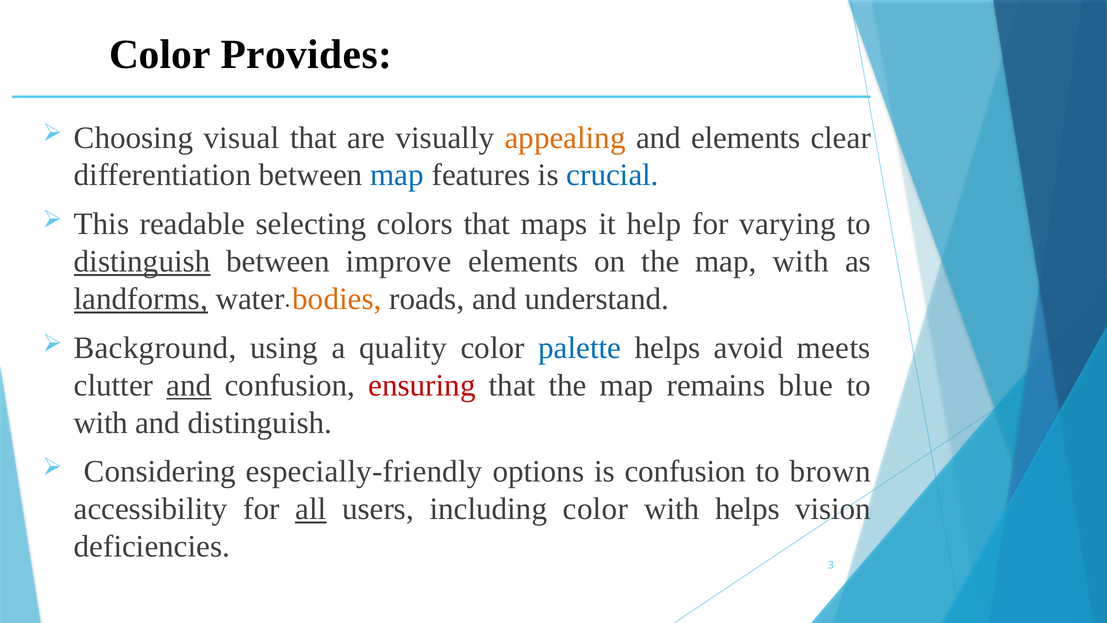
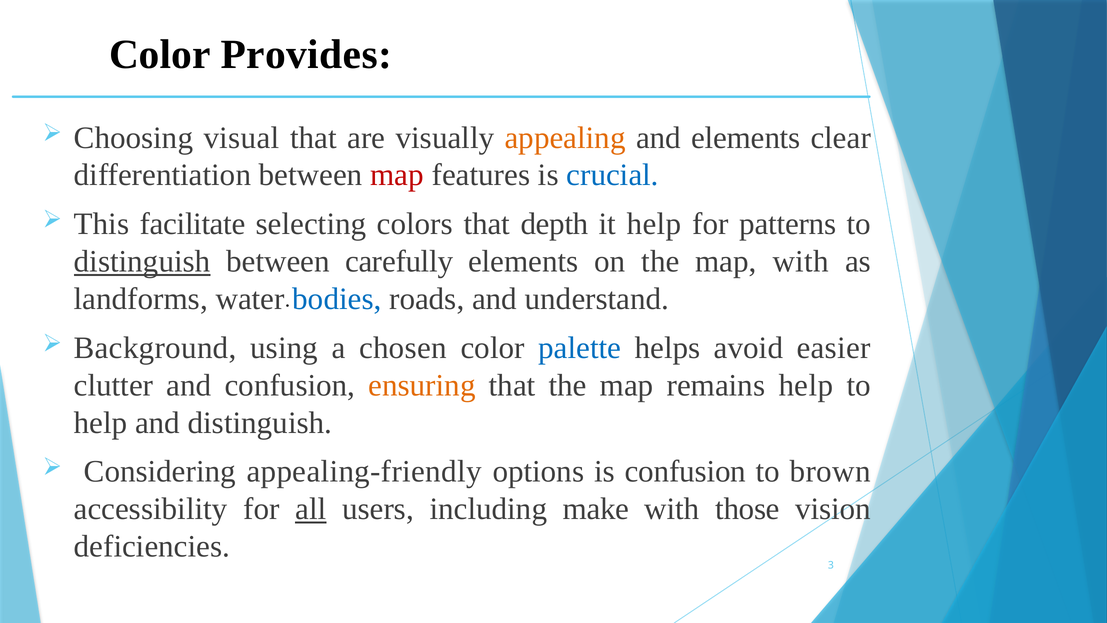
map at (397, 175) colour: blue -> red
readable: readable -> facilitate
maps: maps -> depth
varying: varying -> patterns
improve: improve -> carefully
landforms underline: present -> none
bodies colour: orange -> blue
quality: quality -> chosen
meets: meets -> easier
and at (189, 385) underline: present -> none
ensuring colour: red -> orange
remains blue: blue -> help
with at (101, 423): with -> help
especially-friendly: especially-friendly -> appealing-friendly
including color: color -> make
with helps: helps -> those
